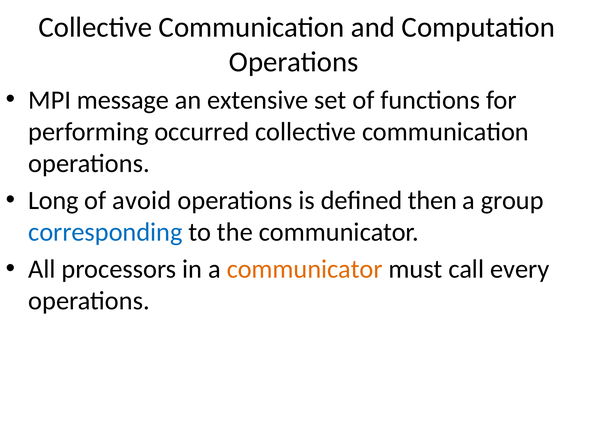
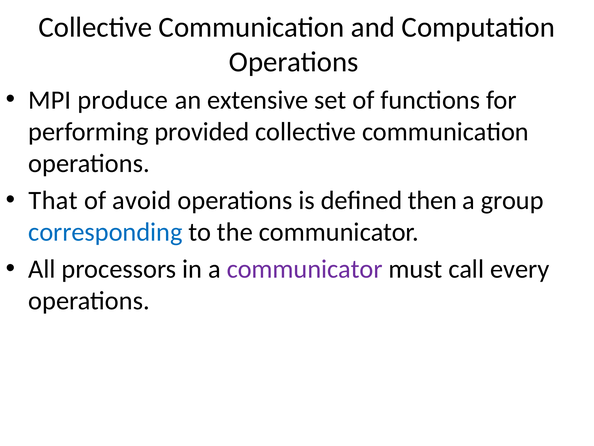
message: message -> produce
occurred: occurred -> provided
Long: Long -> That
communicator at (305, 269) colour: orange -> purple
